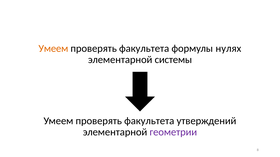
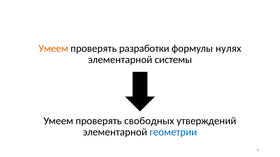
факультета at (144, 49): факультета -> разработки
факультета at (149, 121): факультета -> свободных
геометрии colour: purple -> blue
